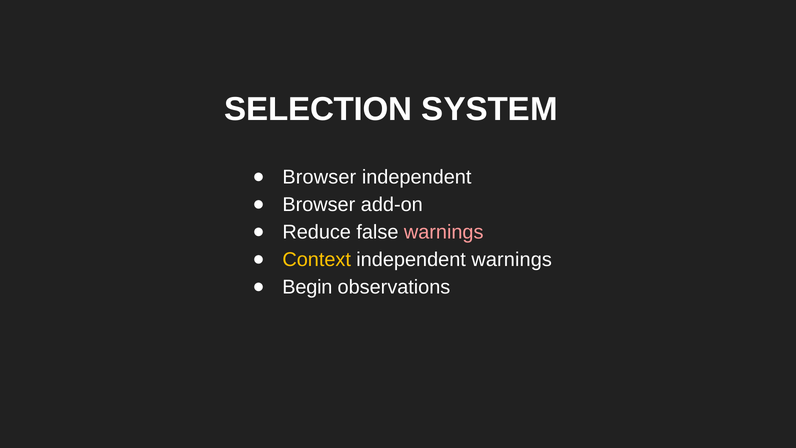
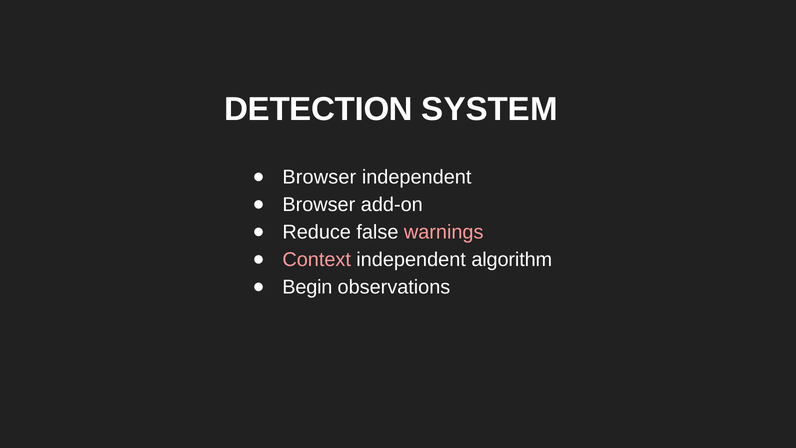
SELECTION: SELECTION -> DETECTION
Context colour: yellow -> pink
independent warnings: warnings -> algorithm
